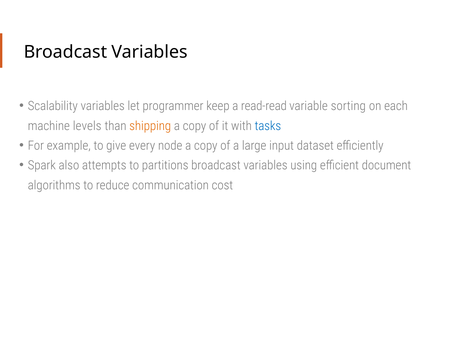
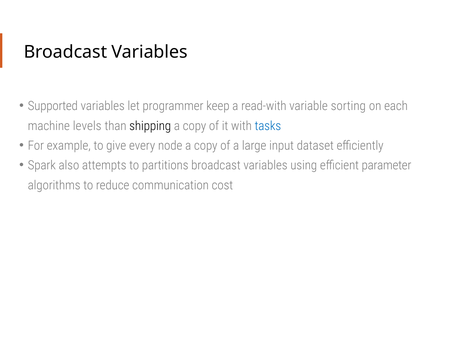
Scalability: Scalability -> Supported
read-read: read-read -> read-with
shipping colour: orange -> black
document: document -> parameter
